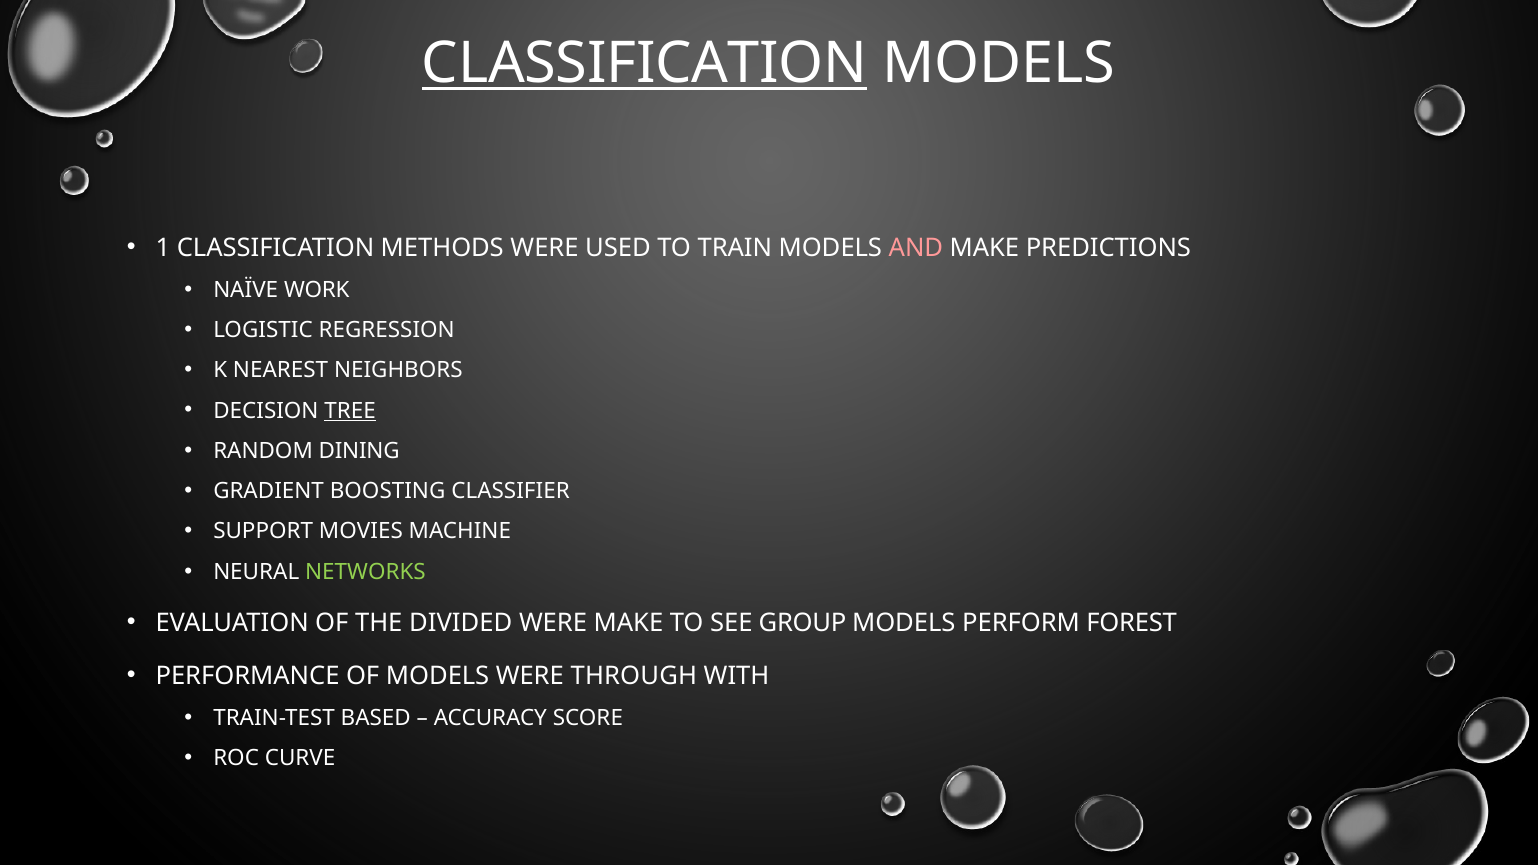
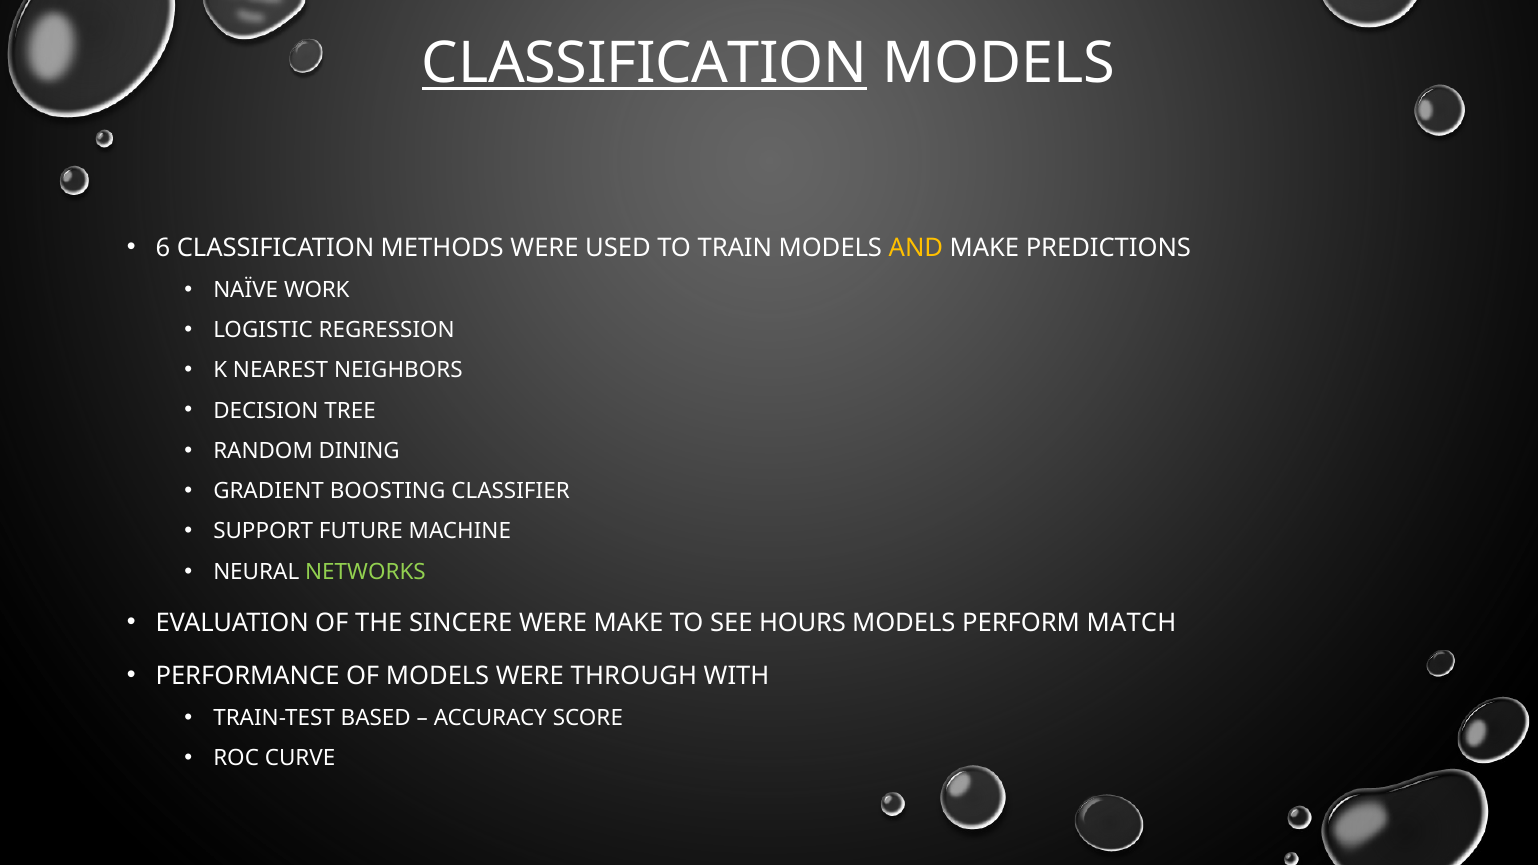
1: 1 -> 6
AND colour: pink -> yellow
TREE underline: present -> none
MOVIES: MOVIES -> FUTURE
DIVIDED: DIVIDED -> SINCERE
GROUP: GROUP -> HOURS
FOREST: FOREST -> MATCH
